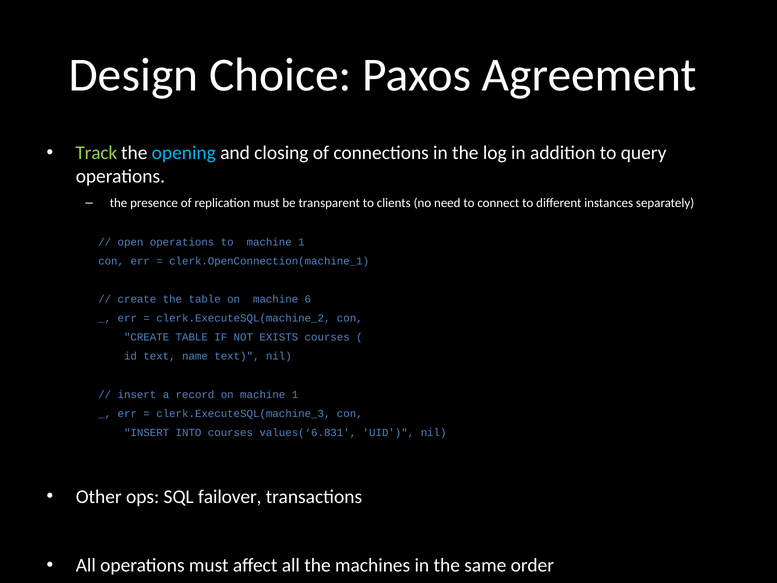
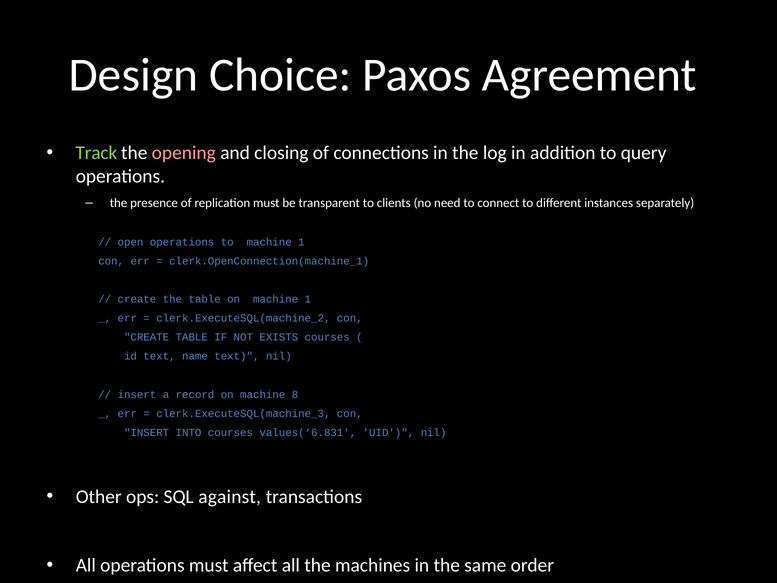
opening colour: light blue -> pink
on machine 6: 6 -> 1
on machine 1: 1 -> 8
failover: failover -> against
